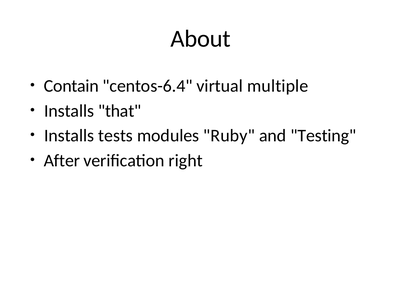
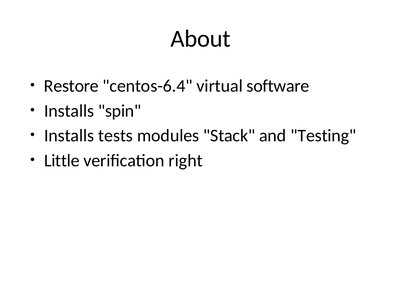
Contain: Contain -> Restore
multiple: multiple -> software
that: that -> spin
Ruby: Ruby -> Stack
After: After -> Little
